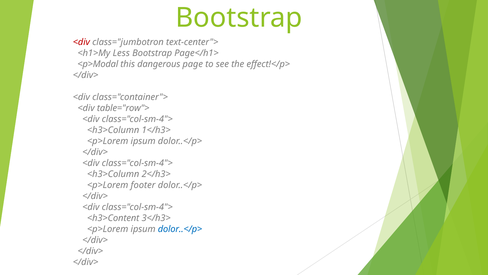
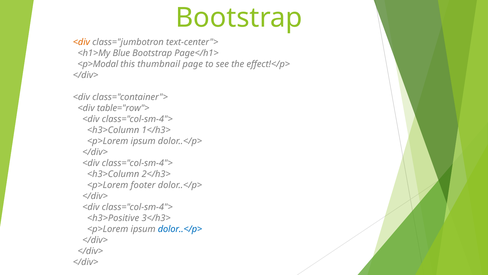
<div at (81, 42) colour: red -> orange
Less: Less -> Blue
dangerous: dangerous -> thumbnail
<h3>Content: <h3>Content -> <h3>Positive
